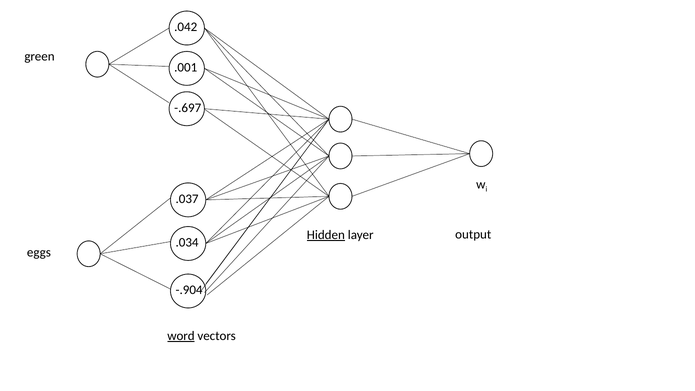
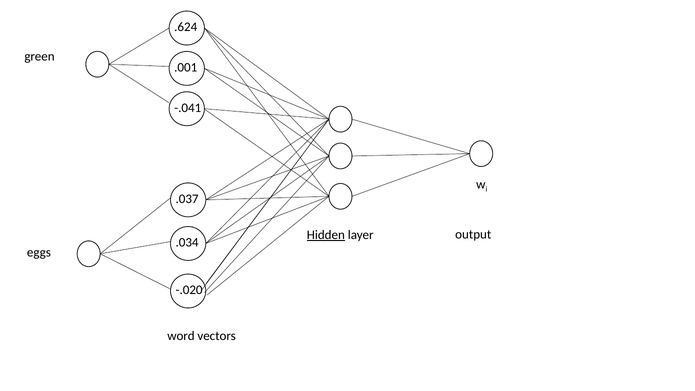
.042: .042 -> .624
-.697: -.697 -> -.041
-.904: -.904 -> -.020
word underline: present -> none
